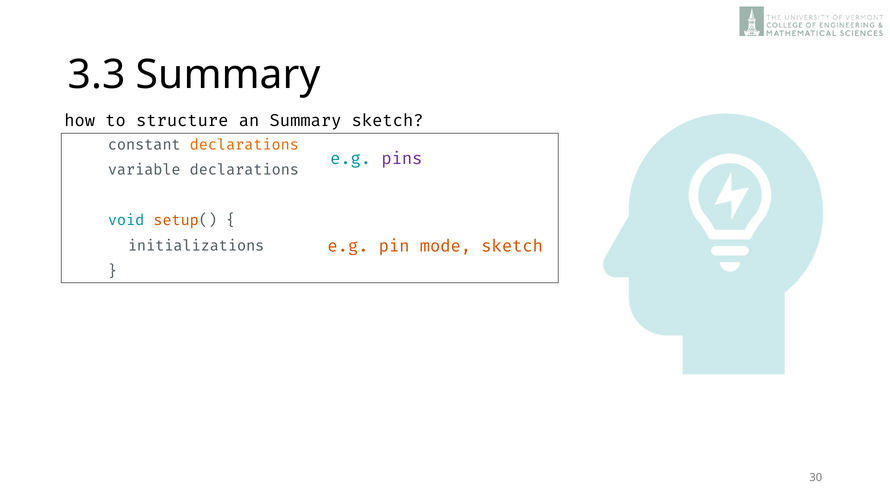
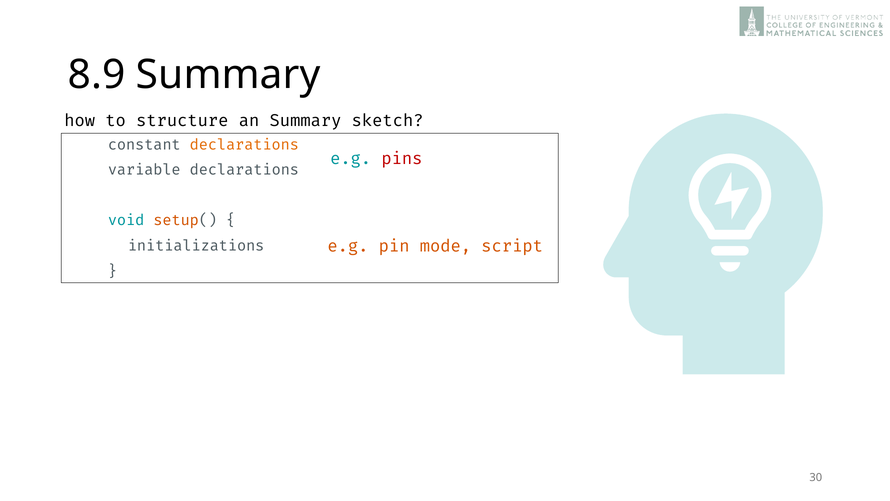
3.3: 3.3 -> 8.9
pins colour: purple -> red
mode sketch: sketch -> script
